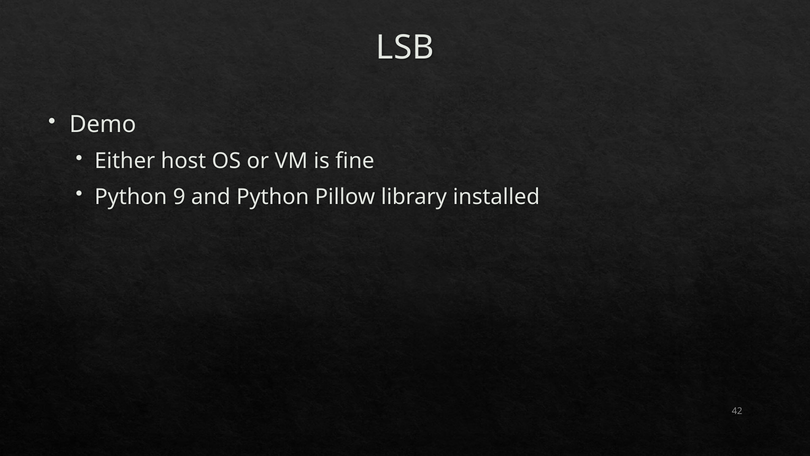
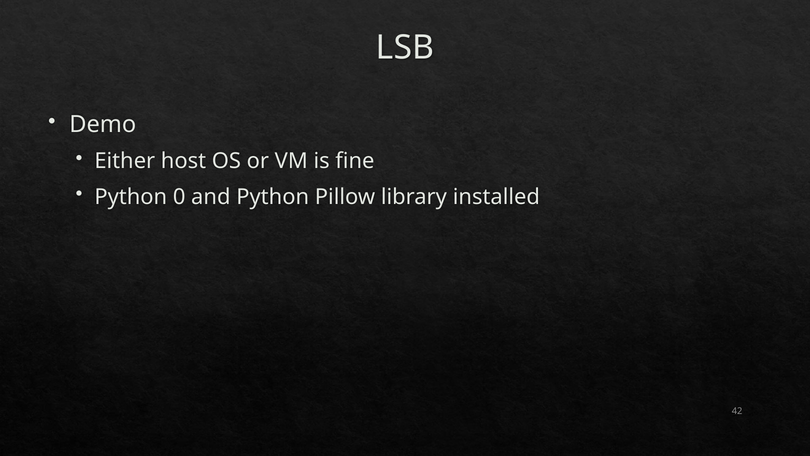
9: 9 -> 0
